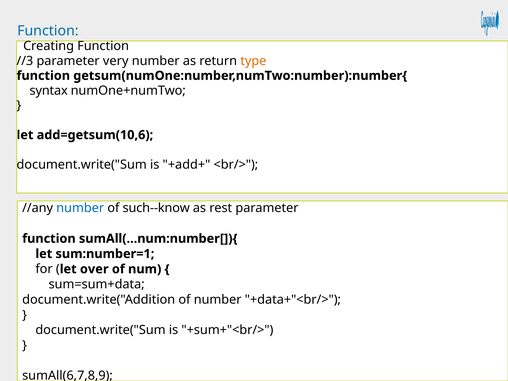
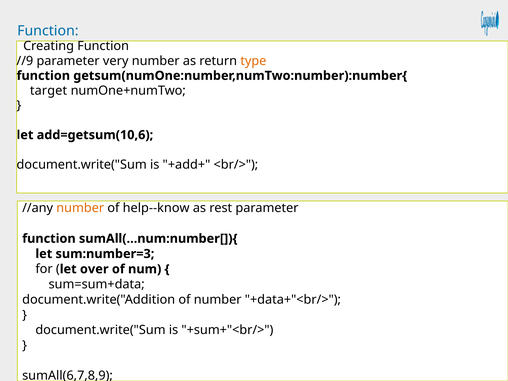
//3: //3 -> //9
syntax: syntax -> target
number at (80, 208) colour: blue -> orange
such--know: such--know -> help--know
sum:number=1: sum:number=1 -> sum:number=3
